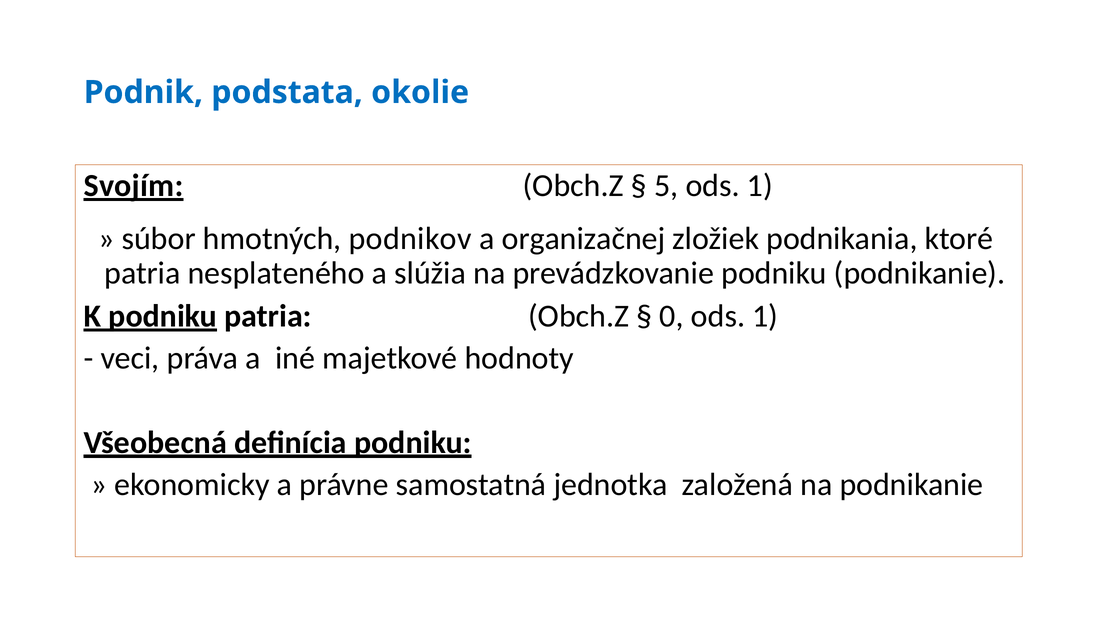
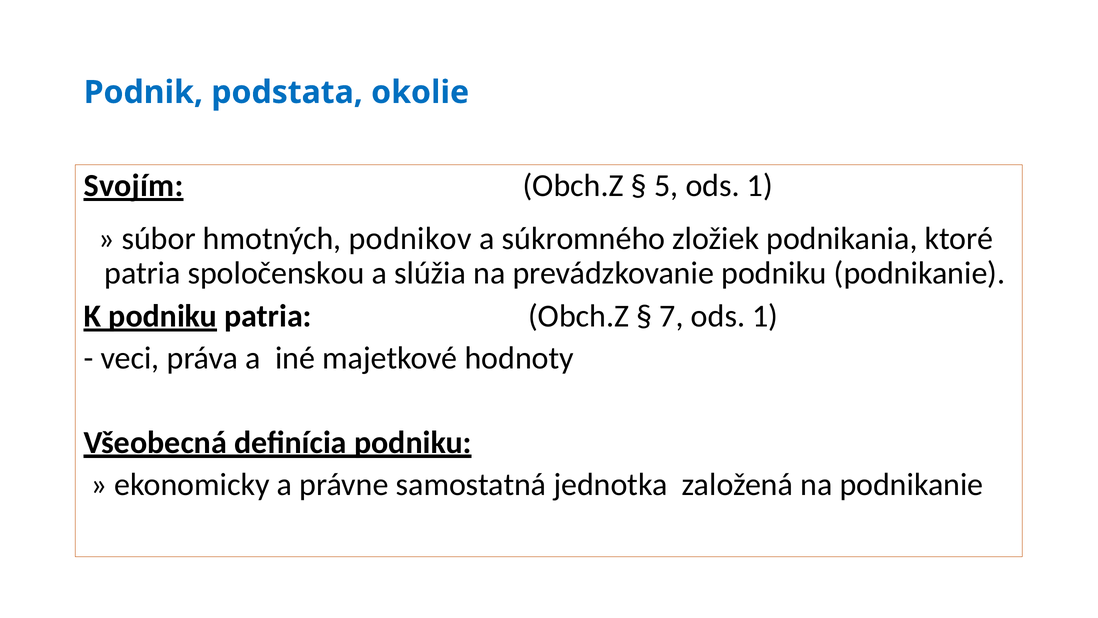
organizačnej: organizačnej -> súkromného
nesplateného: nesplateného -> spoločenskou
0: 0 -> 7
